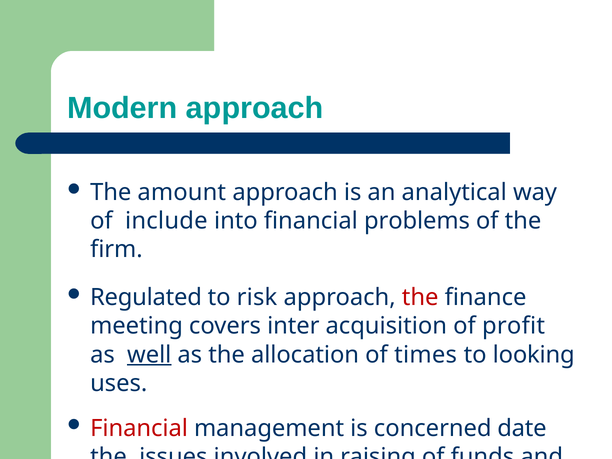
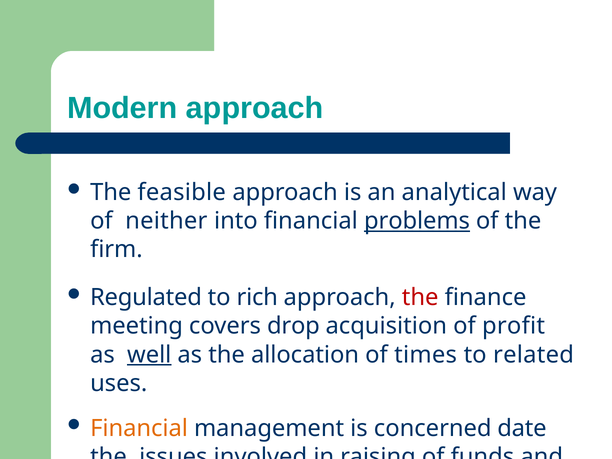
amount: amount -> feasible
include: include -> neither
problems underline: none -> present
risk: risk -> rich
inter: inter -> drop
looking: looking -> related
Financial at (139, 428) colour: red -> orange
